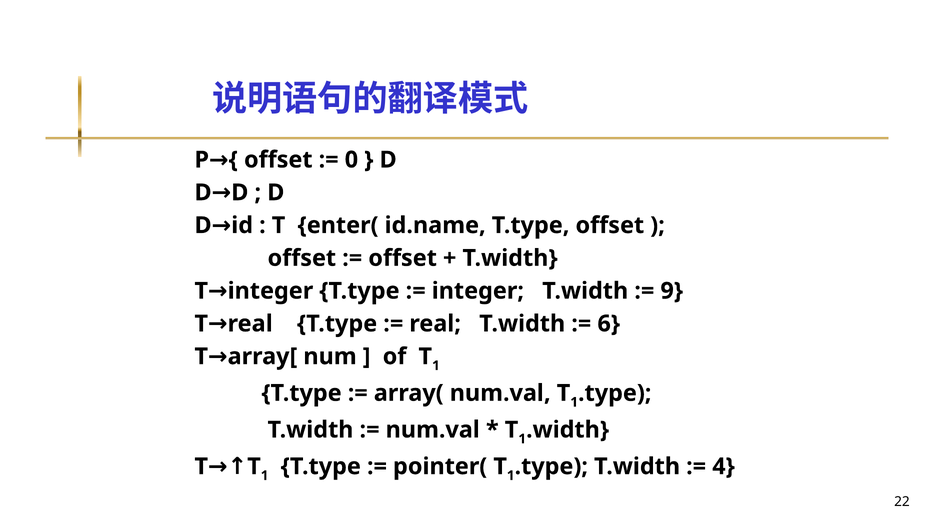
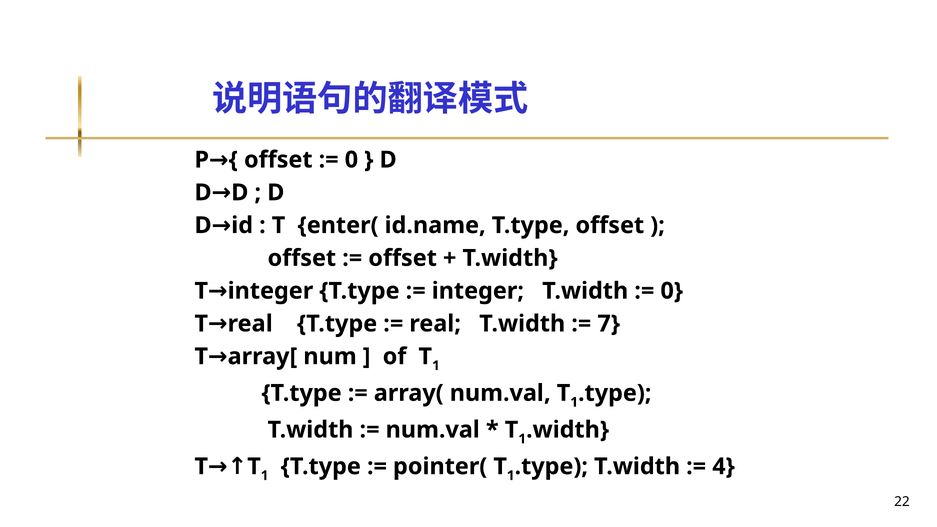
9 at (672, 291): 9 -> 0
6: 6 -> 7
